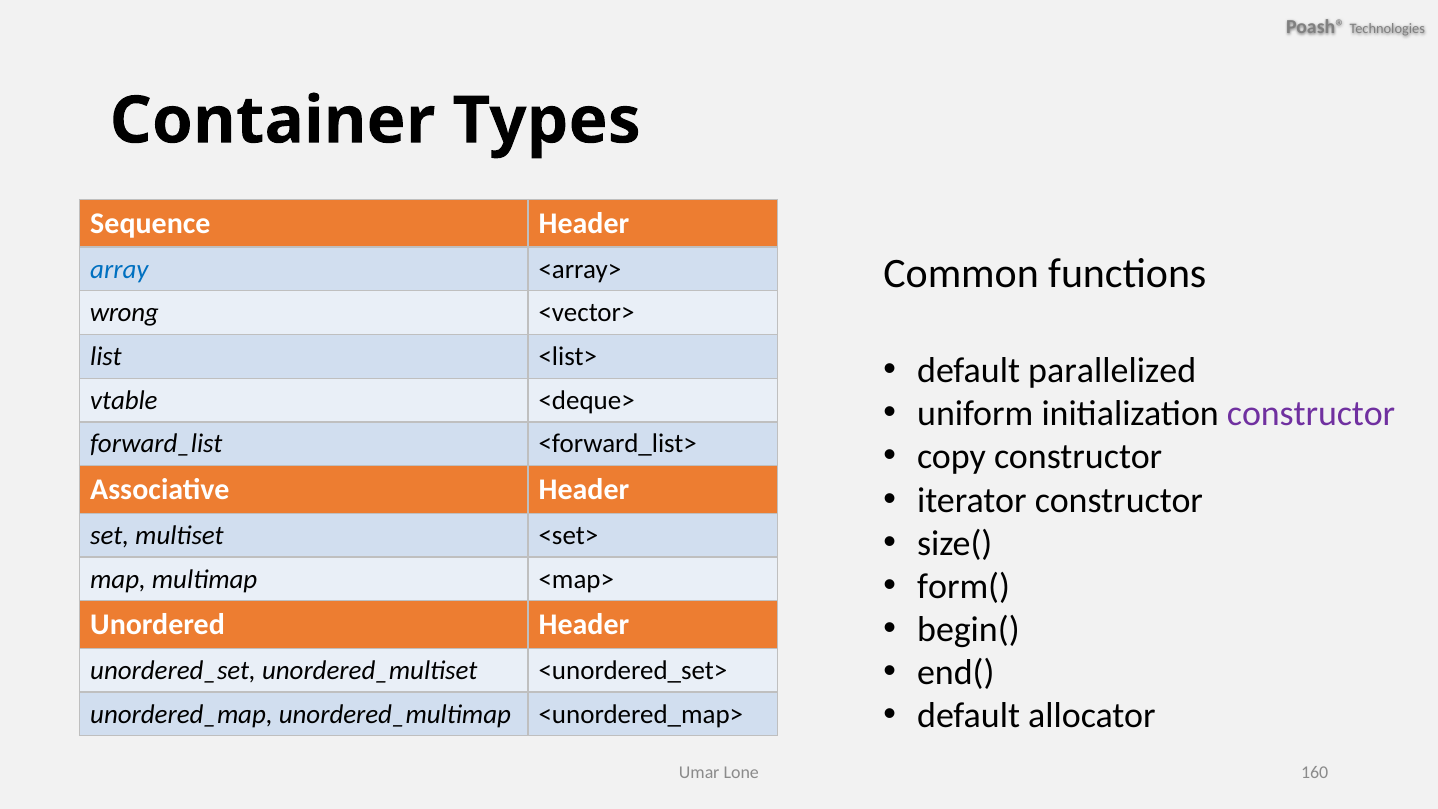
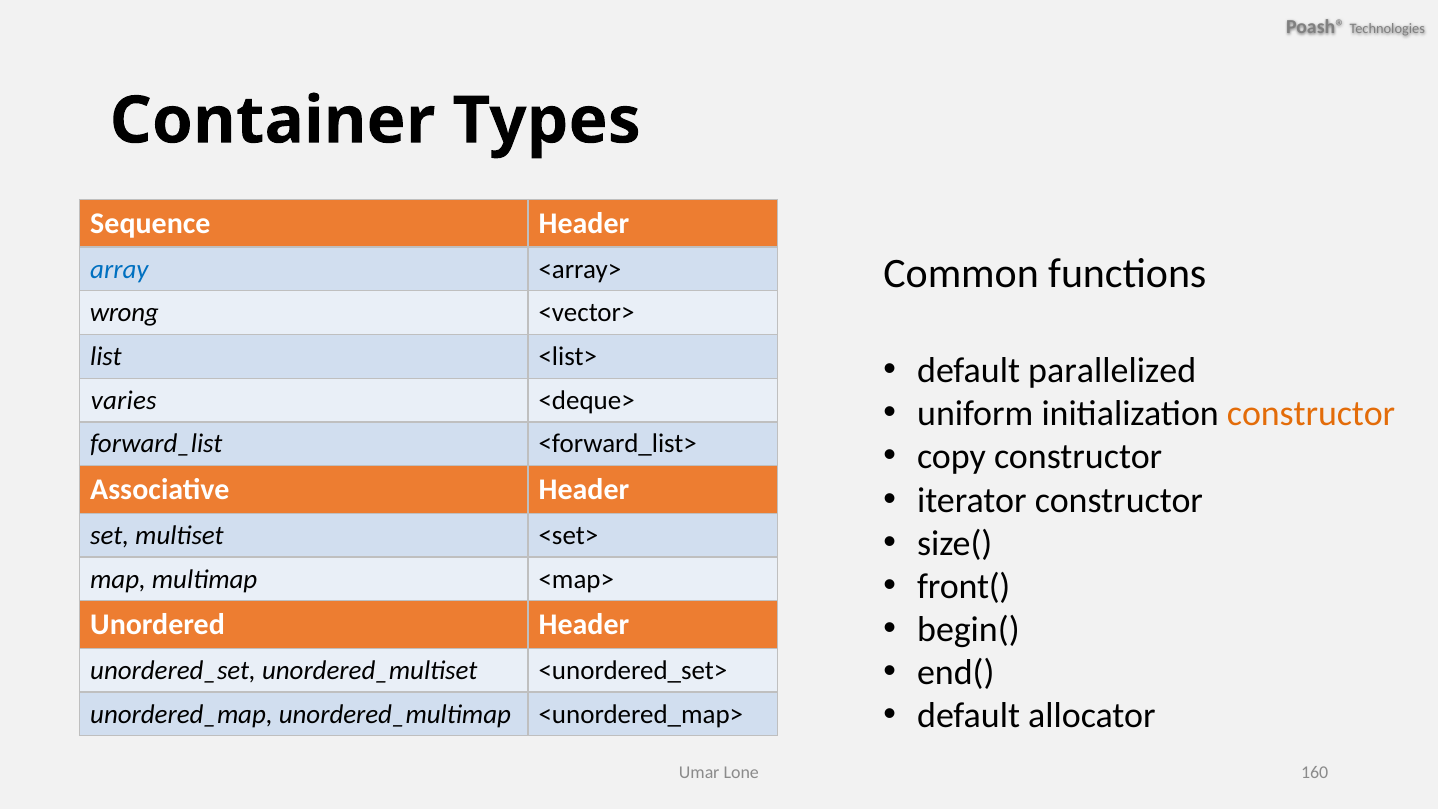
vtable: vtable -> varies
constructor at (1311, 414) colour: purple -> orange
form(: form( -> front(
